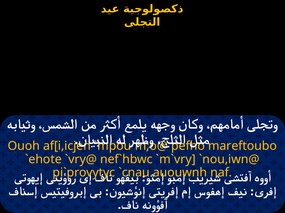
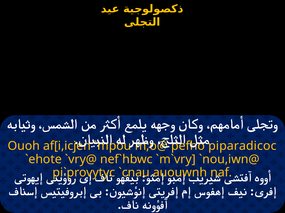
mareftoubo: mareftoubo -> piparadicoc
